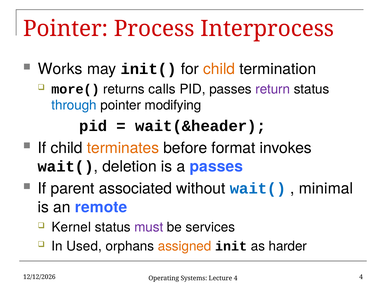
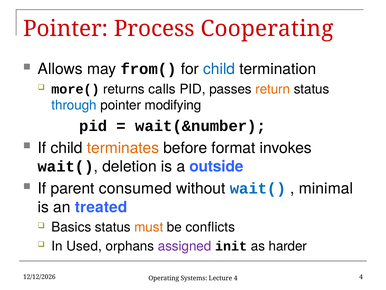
Interprocess: Interprocess -> Cooperating
Works: Works -> Allows
init(: init( -> from(
child at (219, 69) colour: orange -> blue
return colour: purple -> orange
wait(&header: wait(&header -> wait(&number
a passes: passes -> outside
associated: associated -> consumed
remote: remote -> treated
Kernel: Kernel -> Basics
must colour: purple -> orange
services: services -> conflicts
assigned colour: orange -> purple
